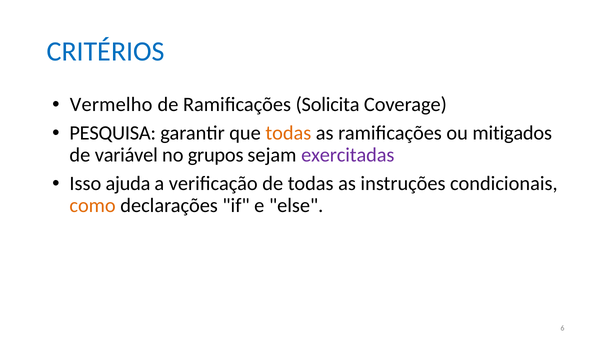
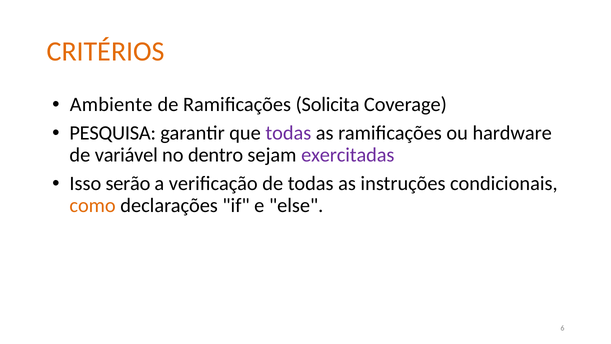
CRITÉRIOS colour: blue -> orange
Vermelho: Vermelho -> Ambiente
todas at (288, 133) colour: orange -> purple
mitigados: mitigados -> hardware
grupos: grupos -> dentro
ajuda: ajuda -> serão
